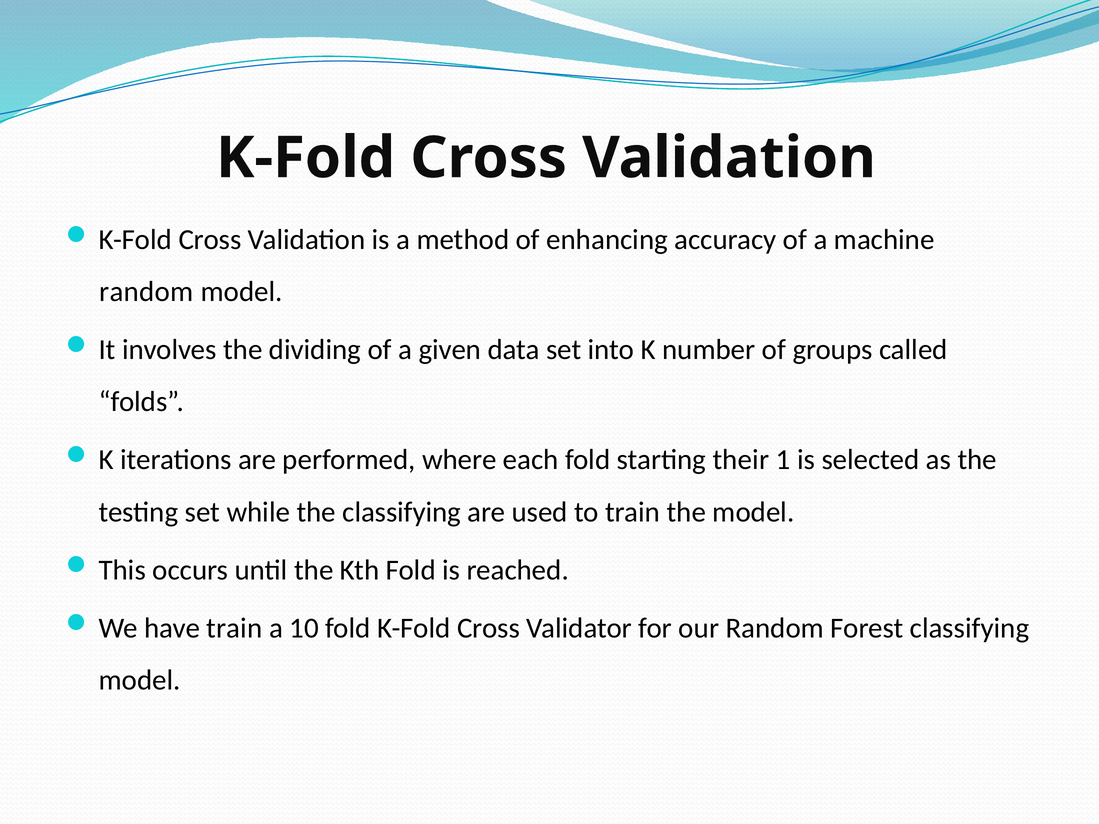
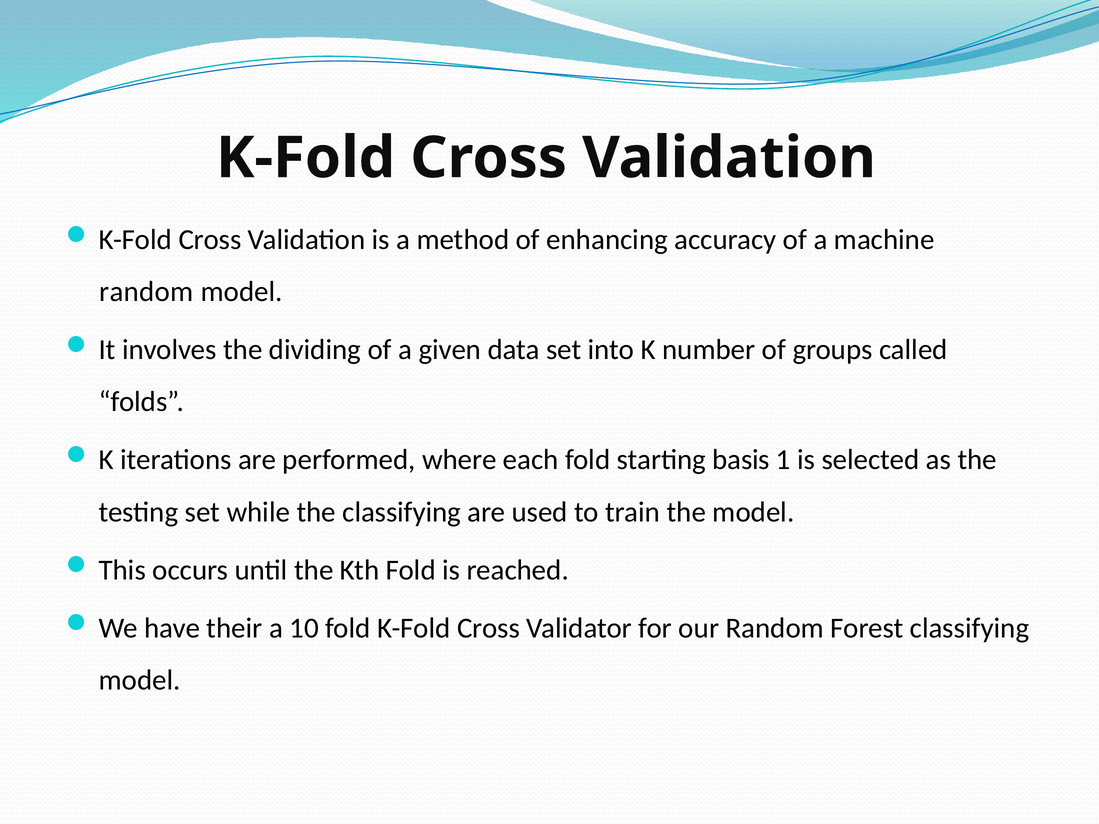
their: their -> basis
have train: train -> their
